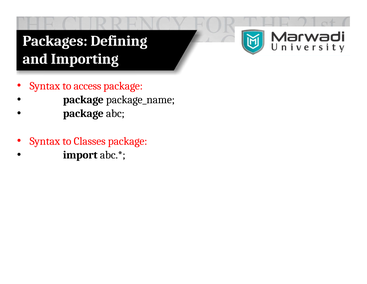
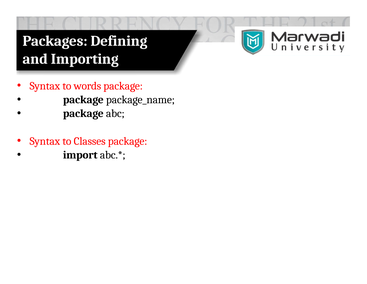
access: access -> words
